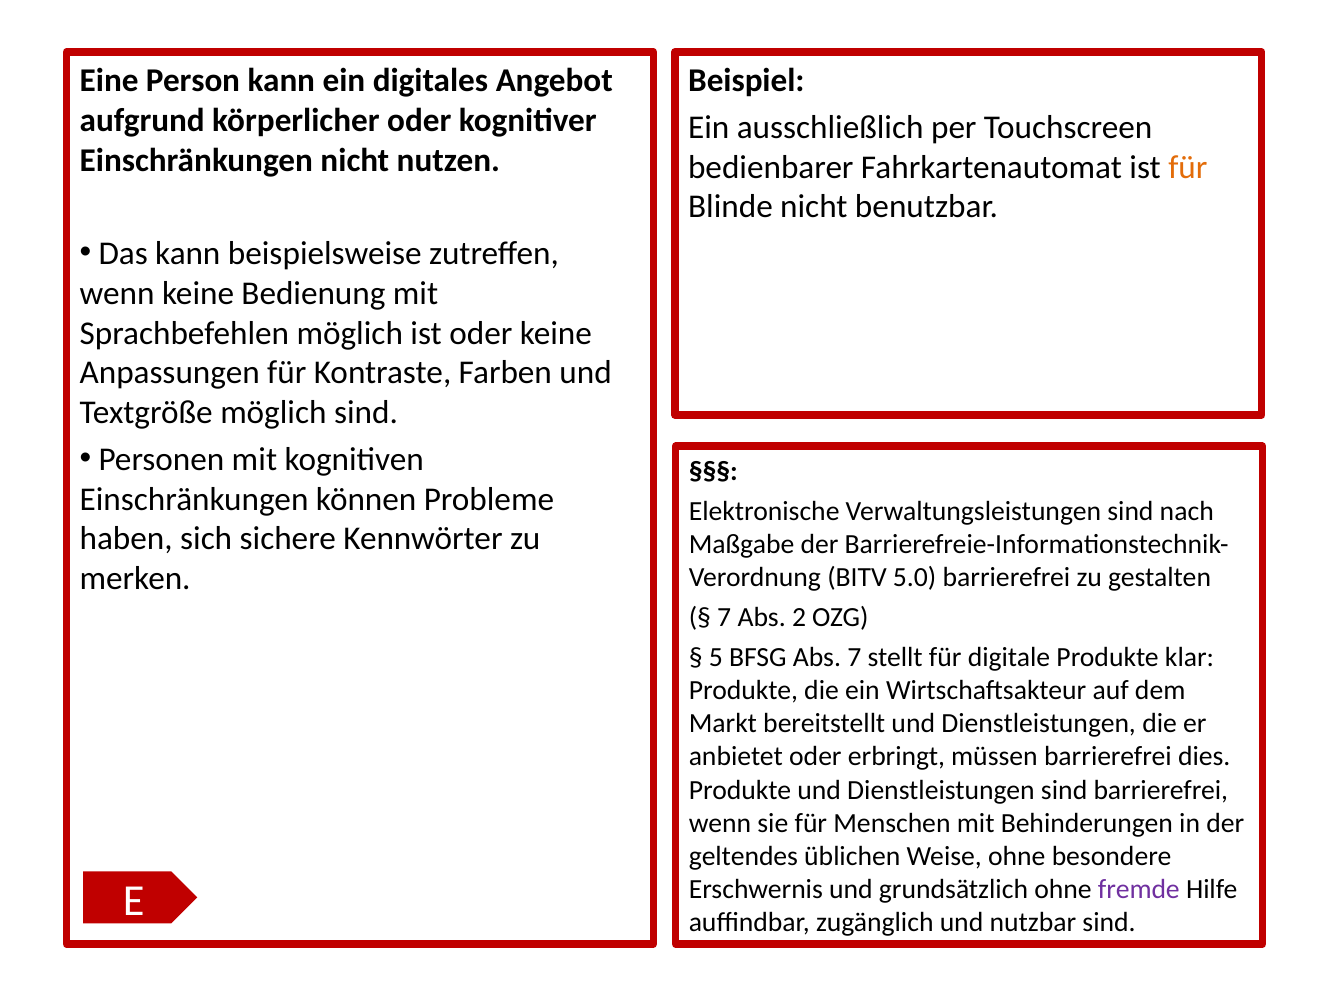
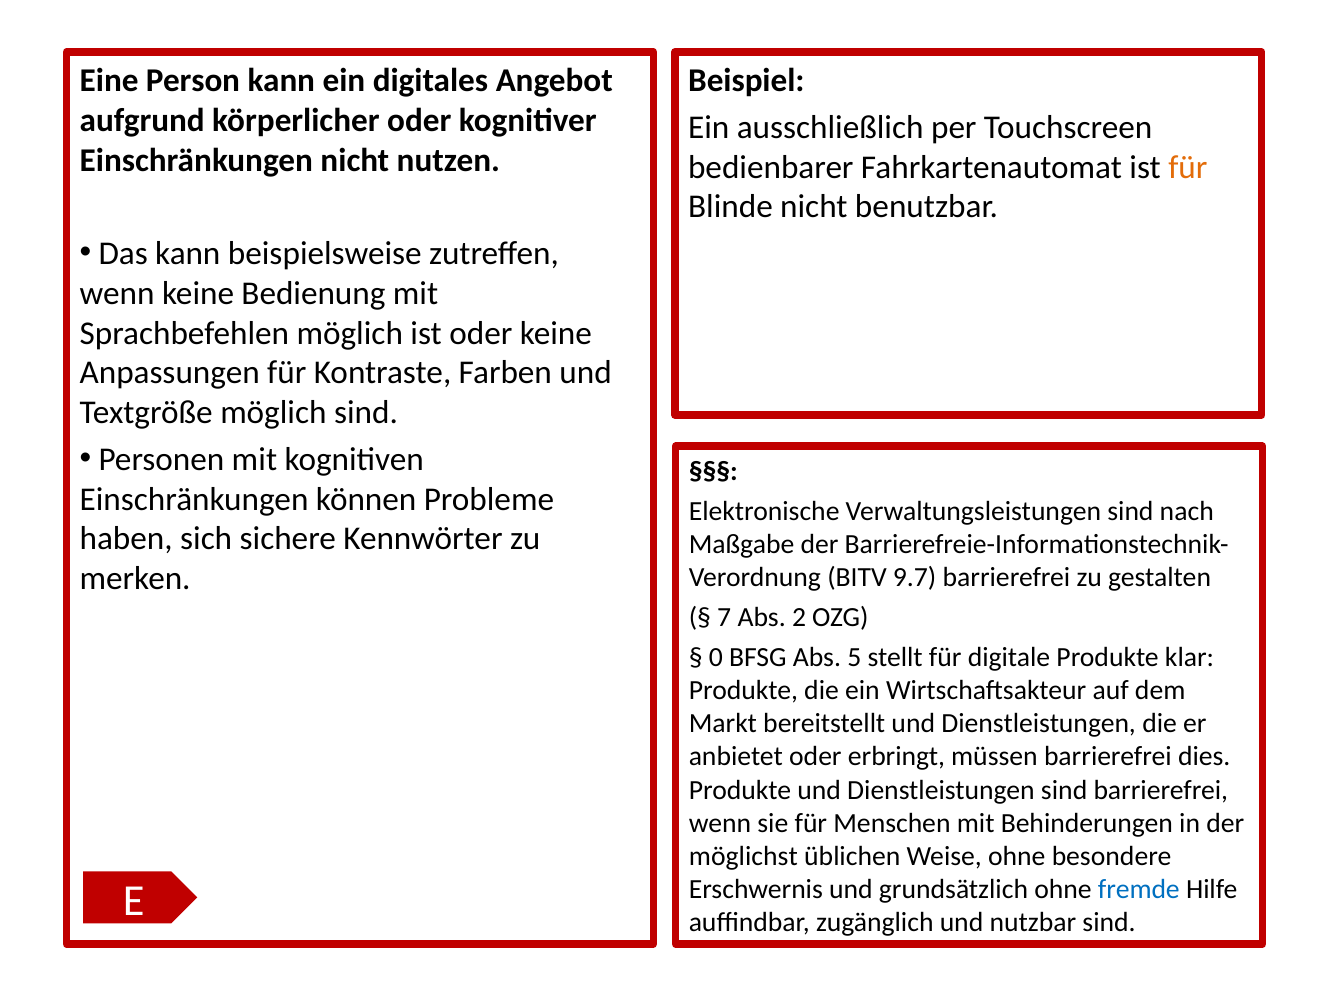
5.0: 5.0 -> 9.7
5: 5 -> 0
Abs 7: 7 -> 5
geltendes: geltendes -> möglichst
fremde colour: purple -> blue
